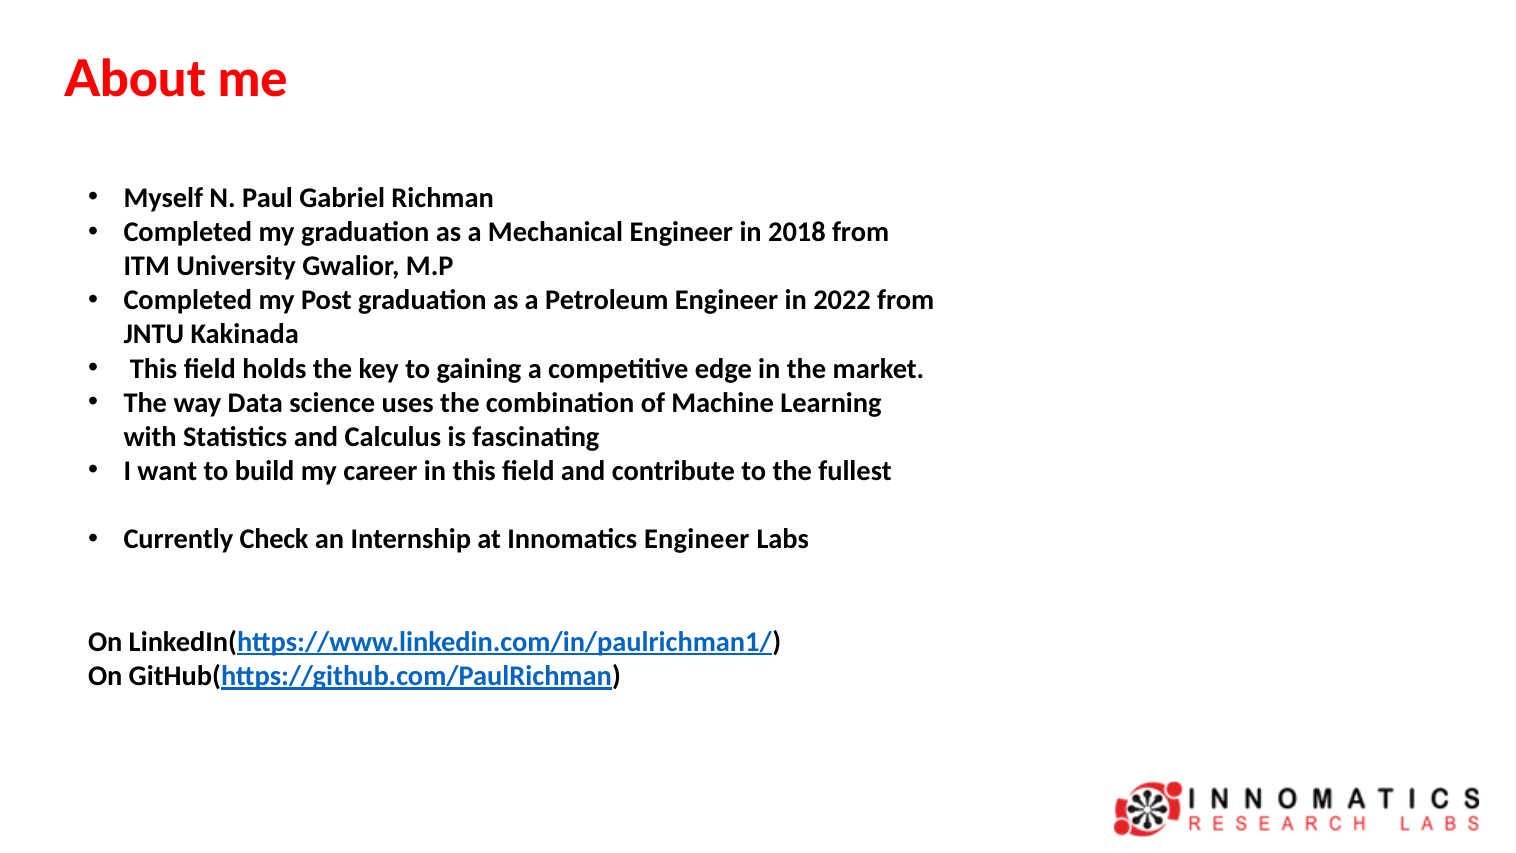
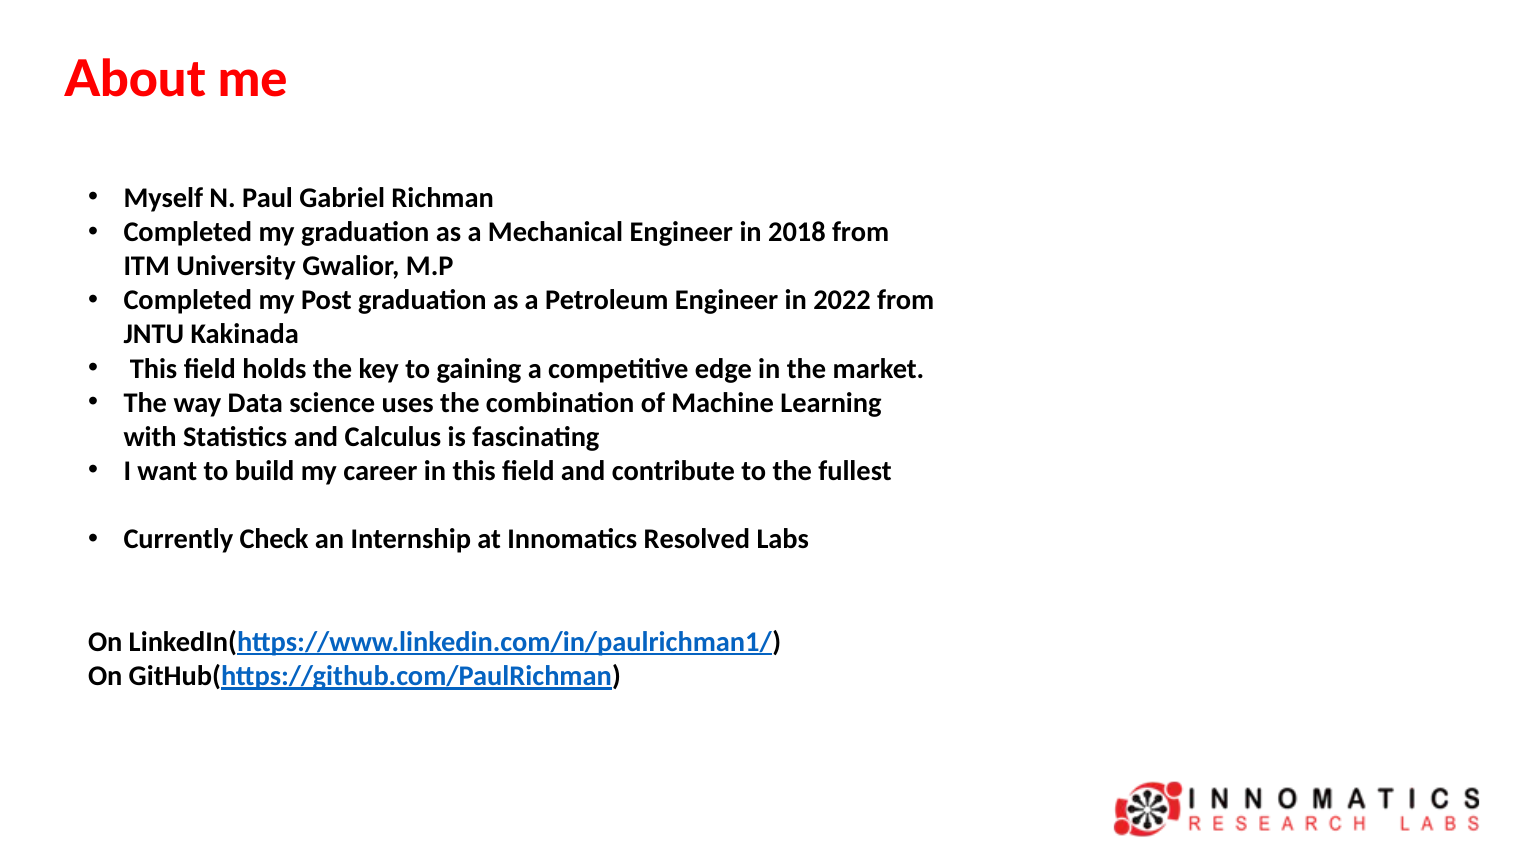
Innomatics Engineer: Engineer -> Resolved
